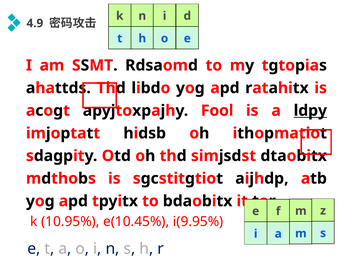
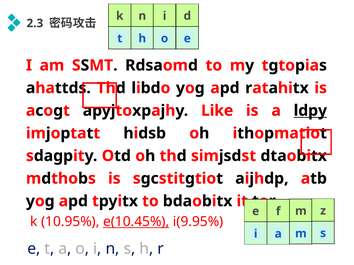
4.9: 4.9 -> 2.3
Fool: Fool -> Like
e(10.45% underline: none -> present
